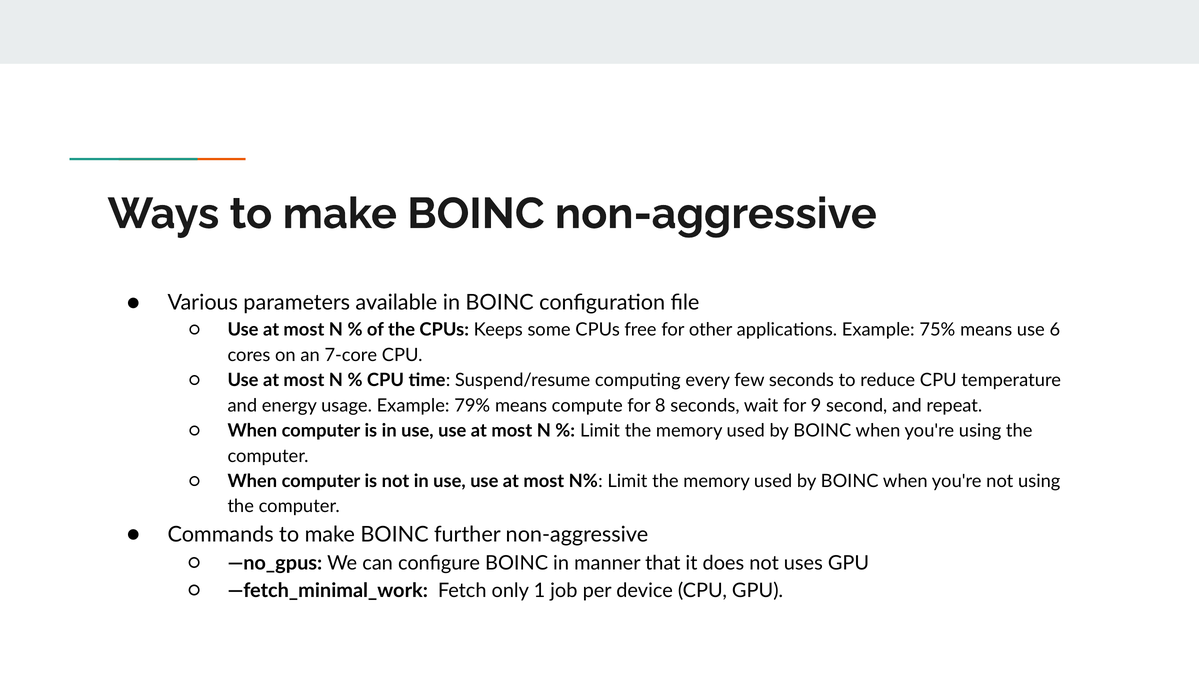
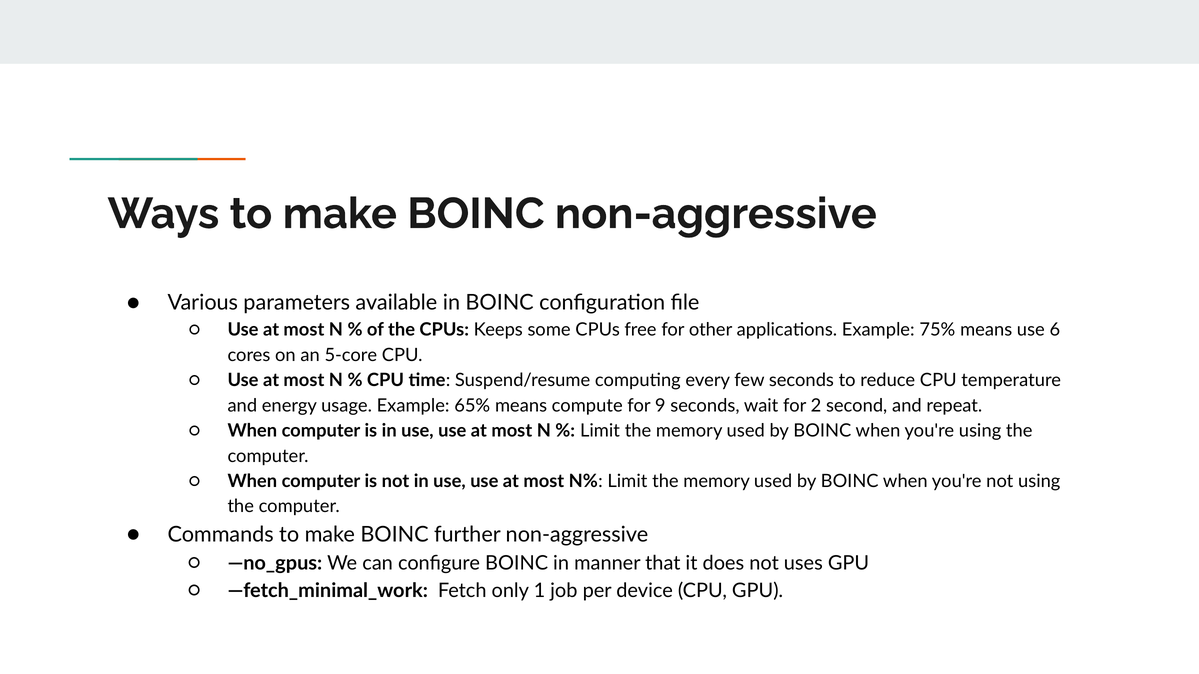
7-core: 7-core -> 5-core
79%: 79% -> 65%
8: 8 -> 9
9: 9 -> 2
